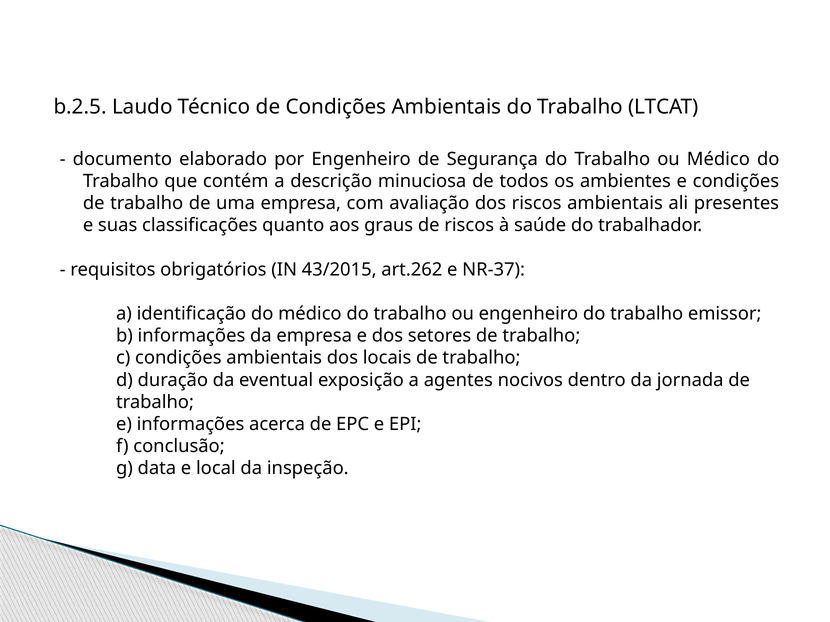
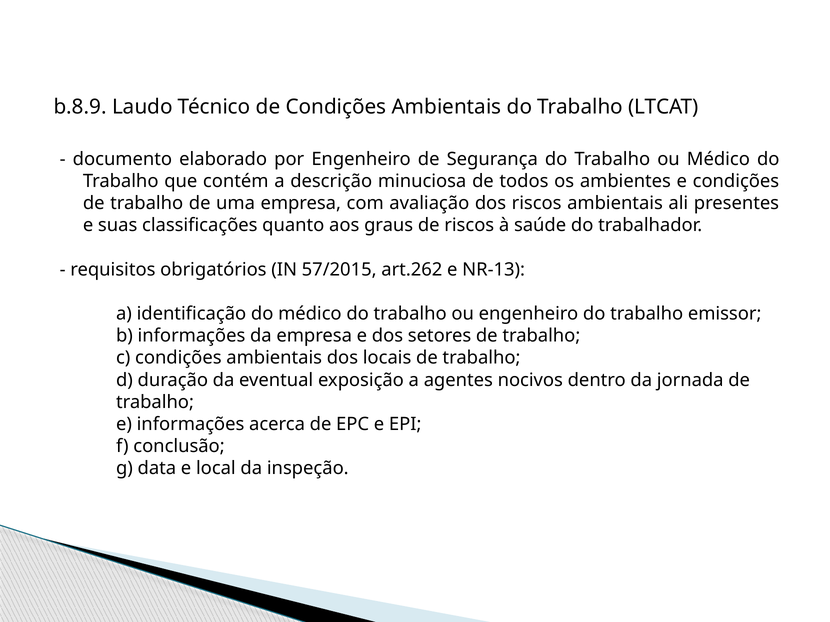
b.2.5: b.2.5 -> b.8.9
43/2015: 43/2015 -> 57/2015
NR-37: NR-37 -> NR-13
